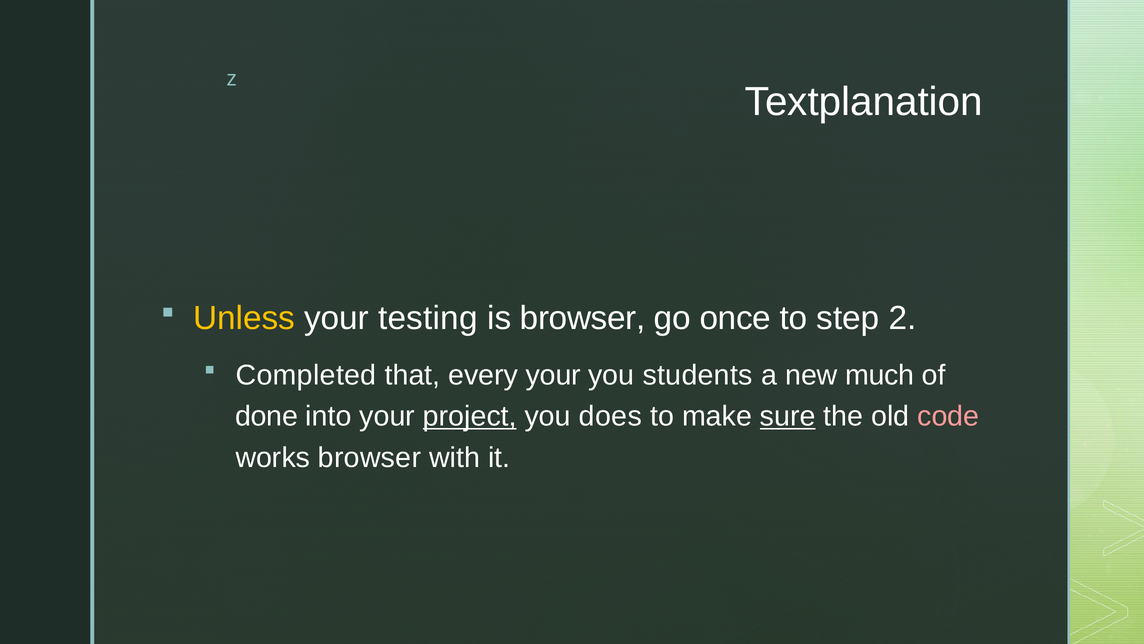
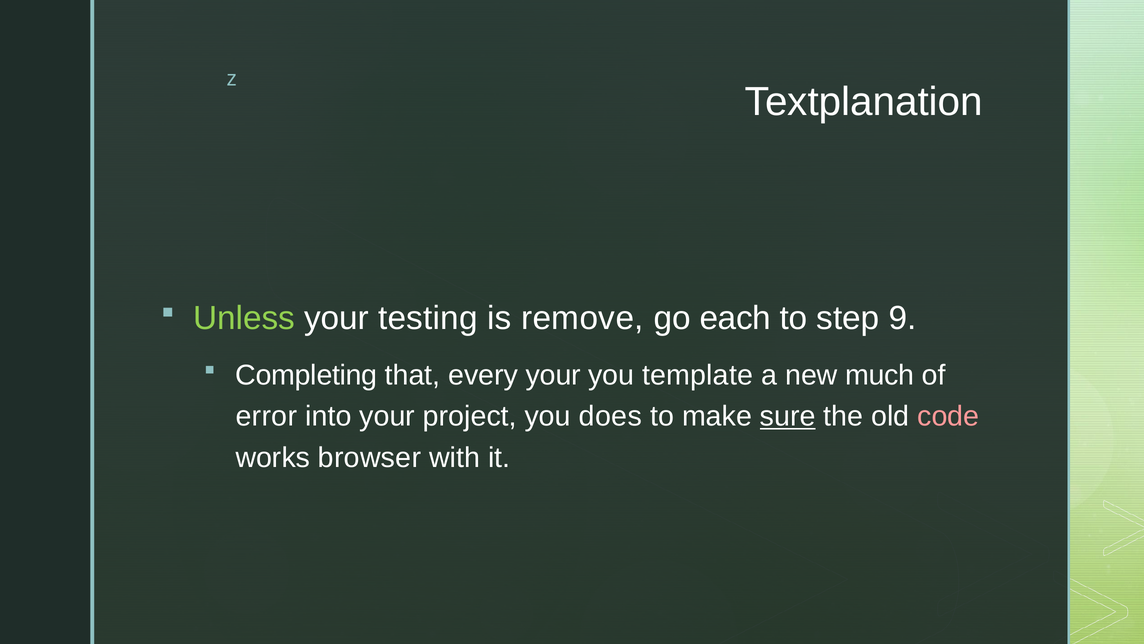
Unless colour: yellow -> light green
is browser: browser -> remove
once: once -> each
2: 2 -> 9
Completed: Completed -> Completing
students: students -> template
done: done -> error
project underline: present -> none
